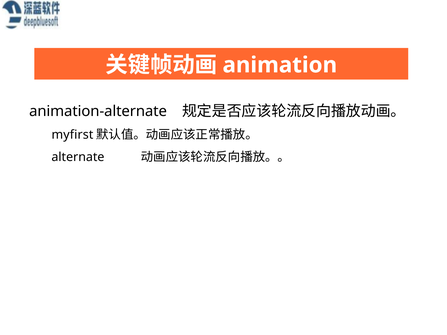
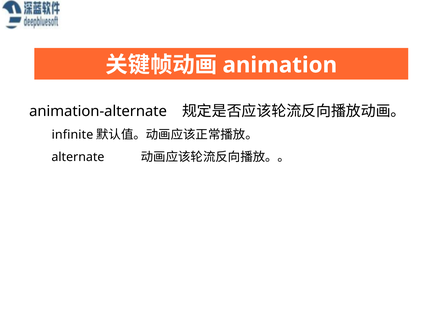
myfirst: myfirst -> infinite
